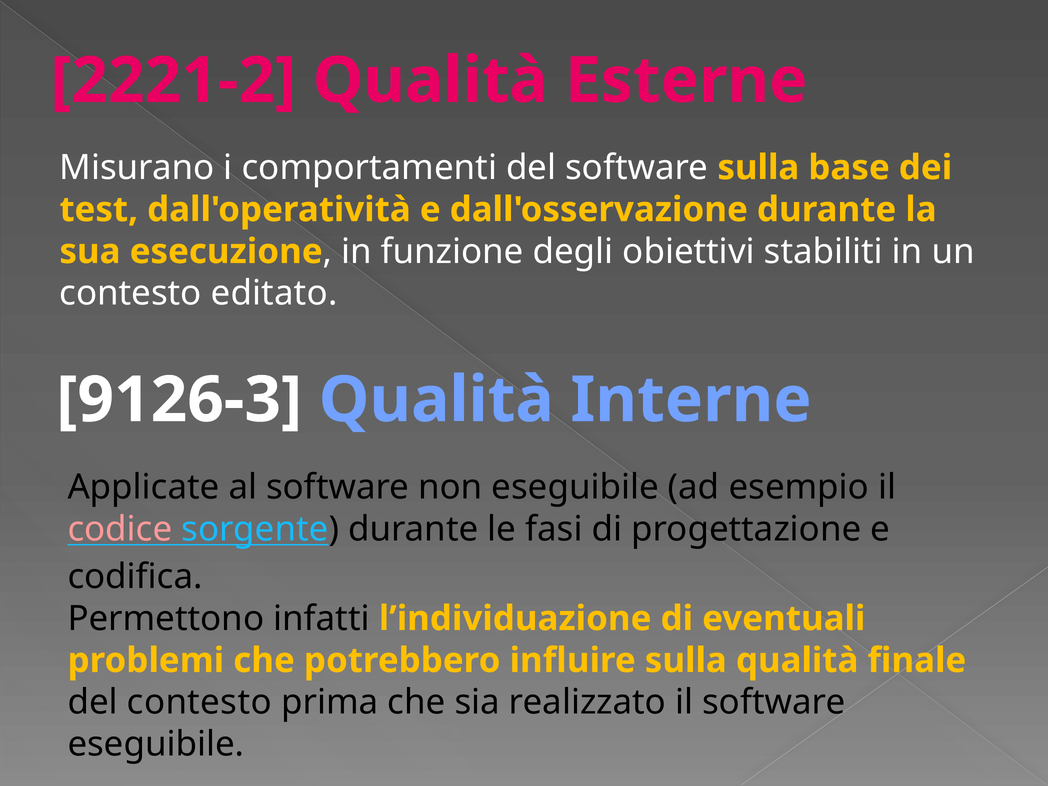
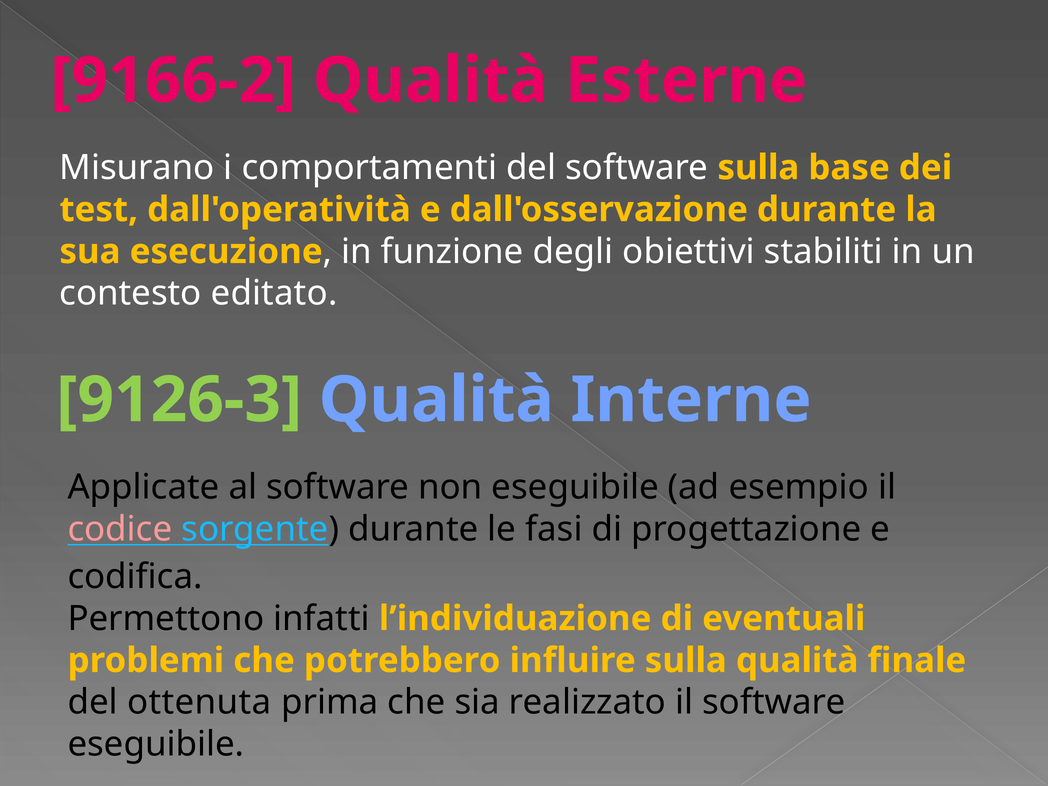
2221-2: 2221-2 -> 9166-2
9126-3 colour: white -> light green
del contesto: contesto -> ottenuta
